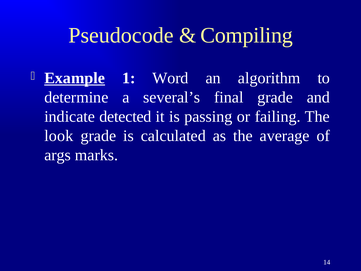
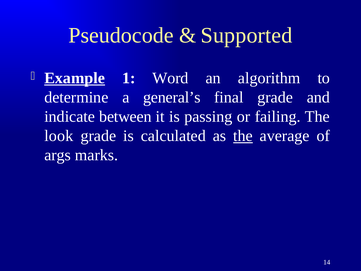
Compiling: Compiling -> Supported
several’s: several’s -> general’s
detected: detected -> between
the at (243, 136) underline: none -> present
